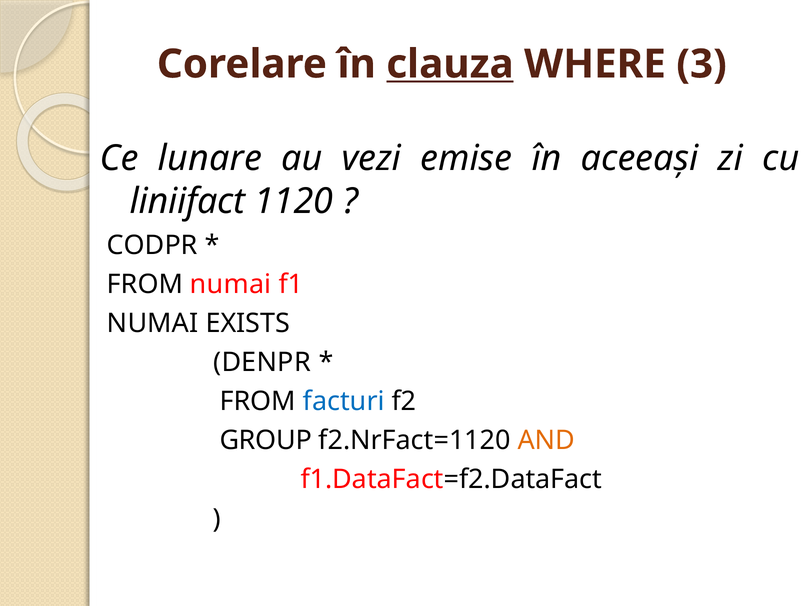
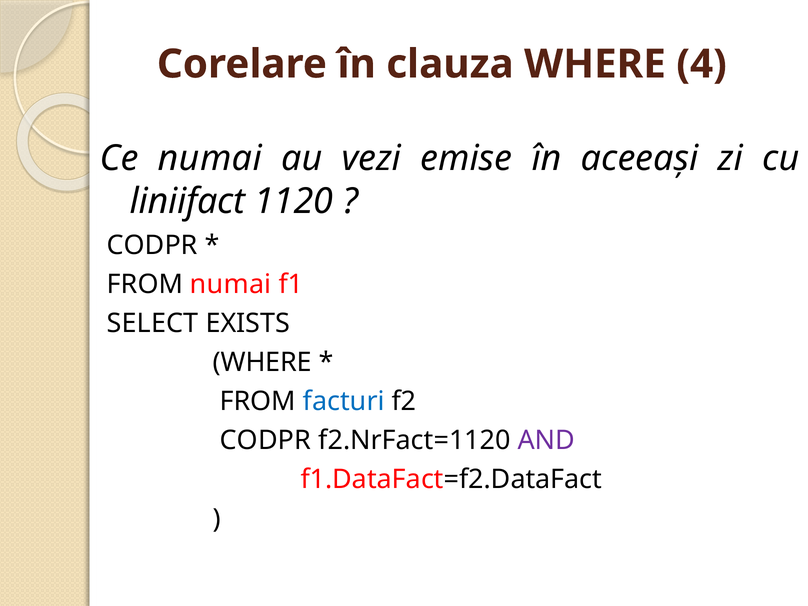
clauza underline: present -> none
3: 3 -> 4
Ce lunare: lunare -> numai
NUMAI at (153, 323): NUMAI -> SELECT
DENPR at (262, 362): DENPR -> WHERE
GROUP at (266, 441): GROUP -> CODPR
AND colour: orange -> purple
